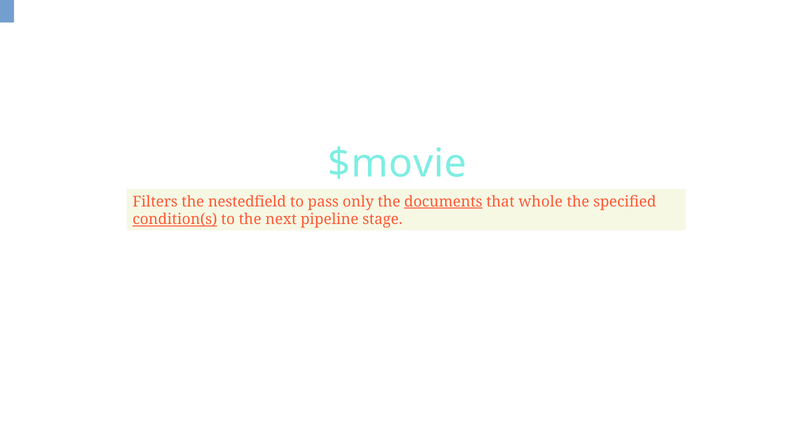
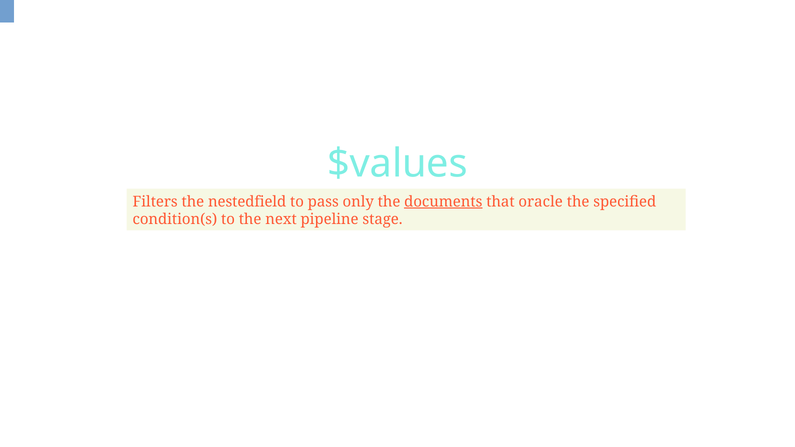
$movie: $movie -> $values
whole: whole -> oracle
condition(s underline: present -> none
